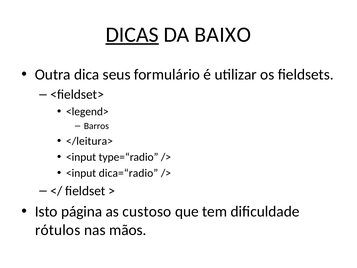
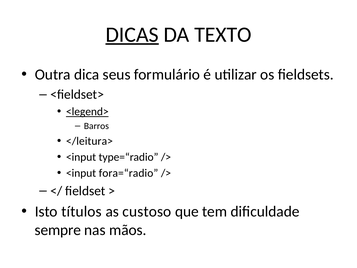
BAIXO: BAIXO -> TEXTO
<legend> underline: none -> present
dica=“radio: dica=“radio -> fora=“radio
página: página -> títulos
rótulos: rótulos -> sempre
